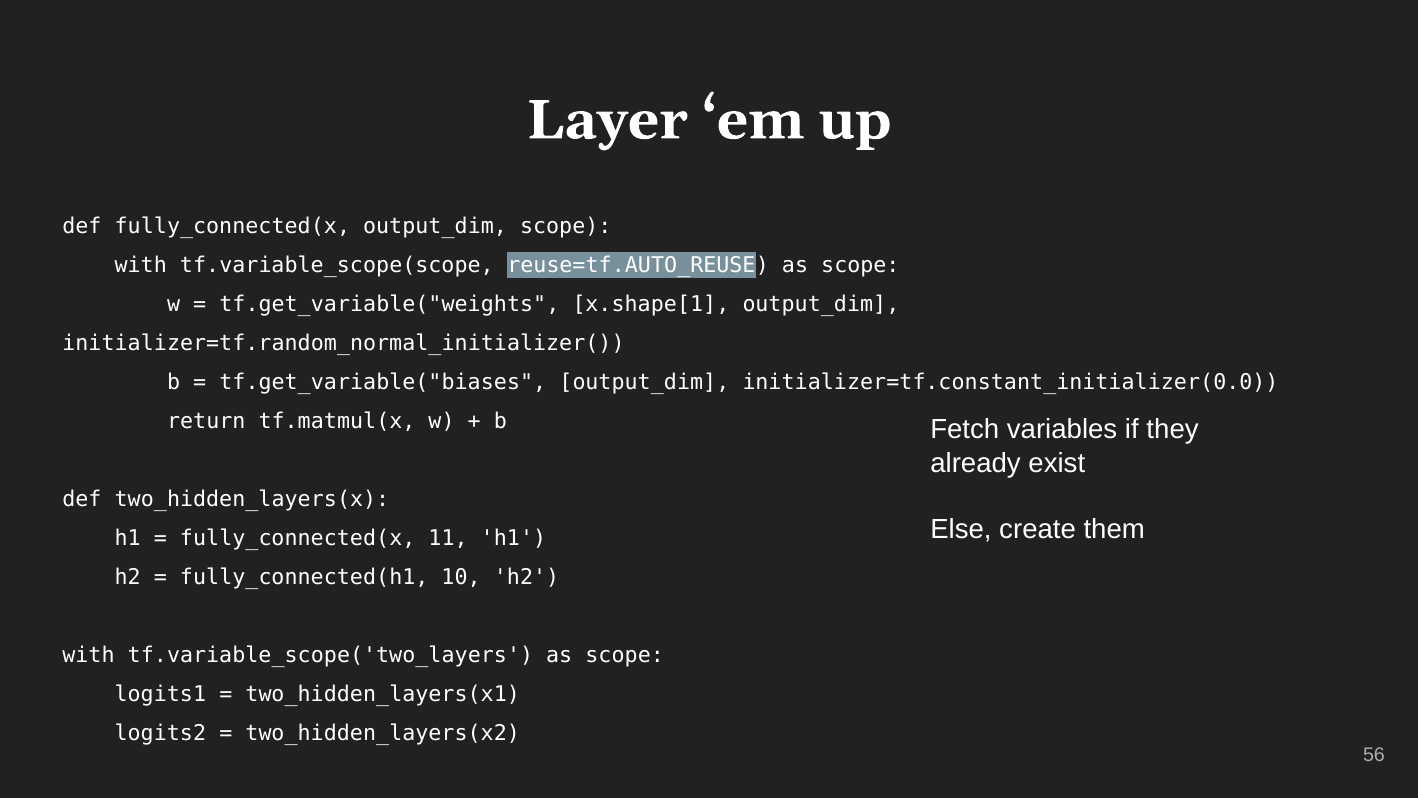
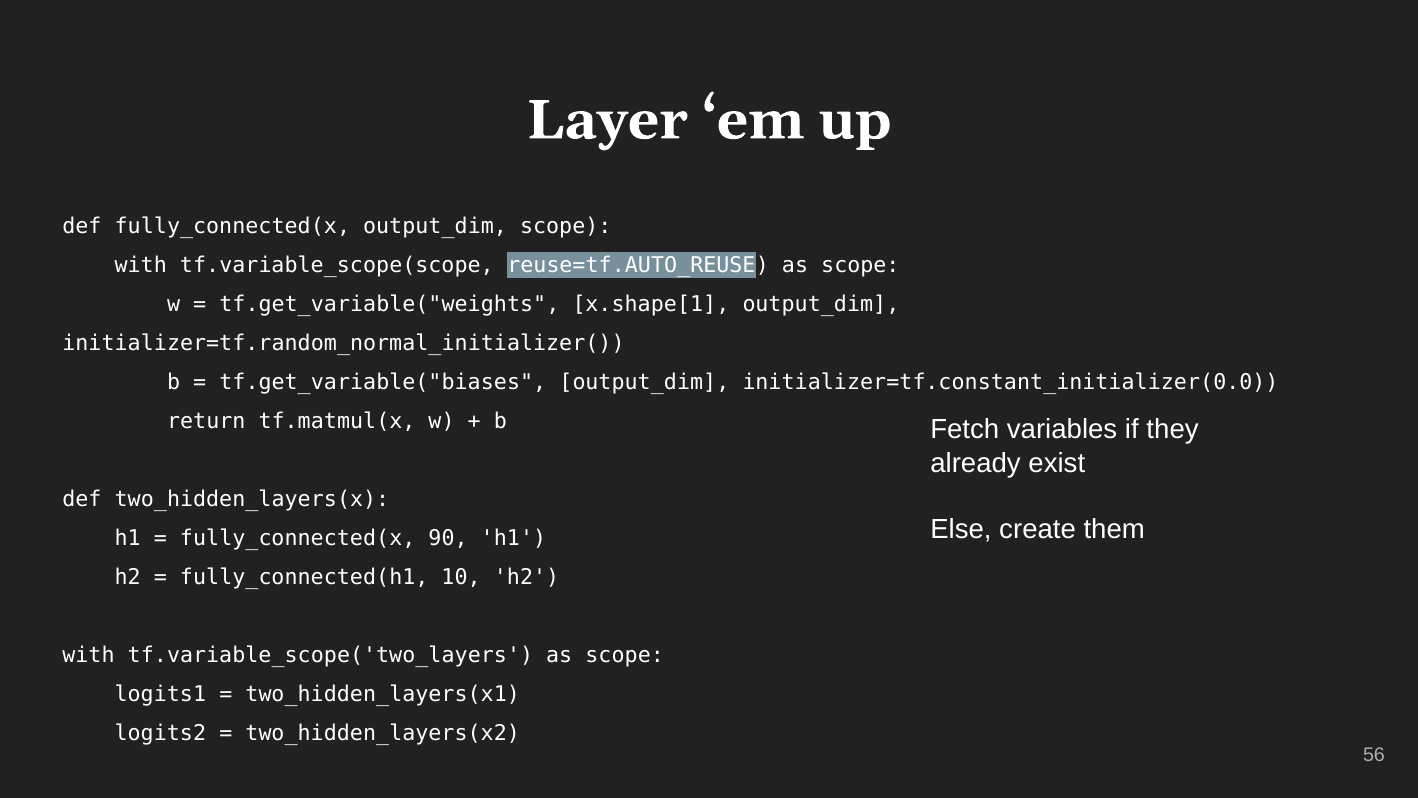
11: 11 -> 90
